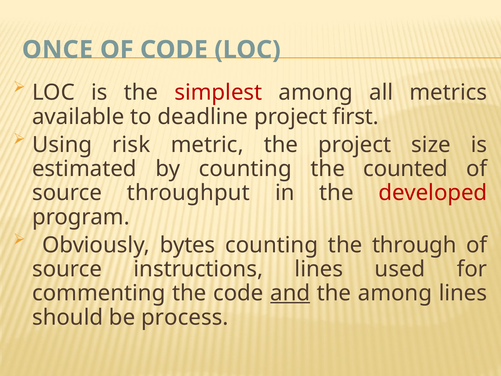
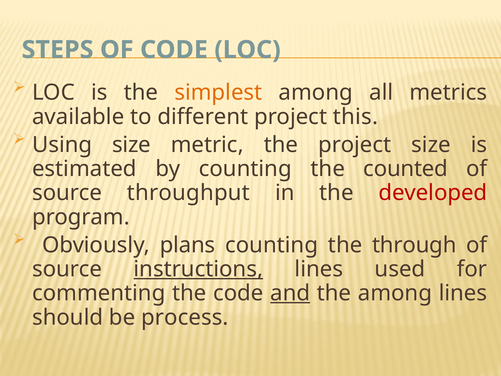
ONCE: ONCE -> STEPS
simplest colour: red -> orange
deadline: deadline -> different
first: first -> this
Using risk: risk -> size
bytes: bytes -> plans
instructions underline: none -> present
